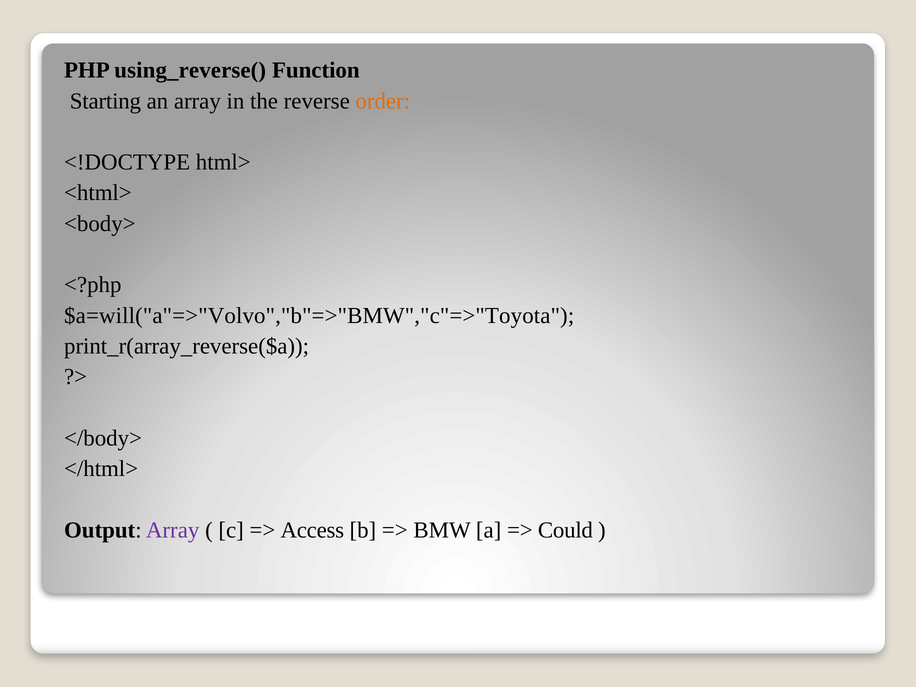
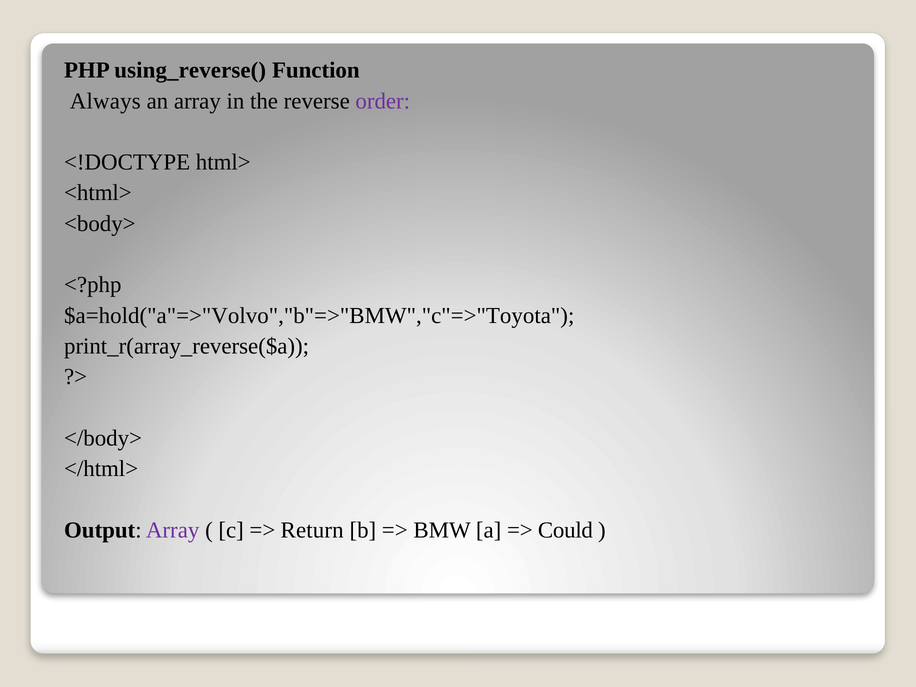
Starting: Starting -> Always
order colour: orange -> purple
$a=will("a"=>"Volvo","b"=>"BMW","c"=>"Toyota: $a=will("a"=>"Volvo","b"=>"BMW","c"=>"Toyota -> $a=hold("a"=>"Volvo","b"=>"BMW","c"=>"Toyota
Access: Access -> Return
